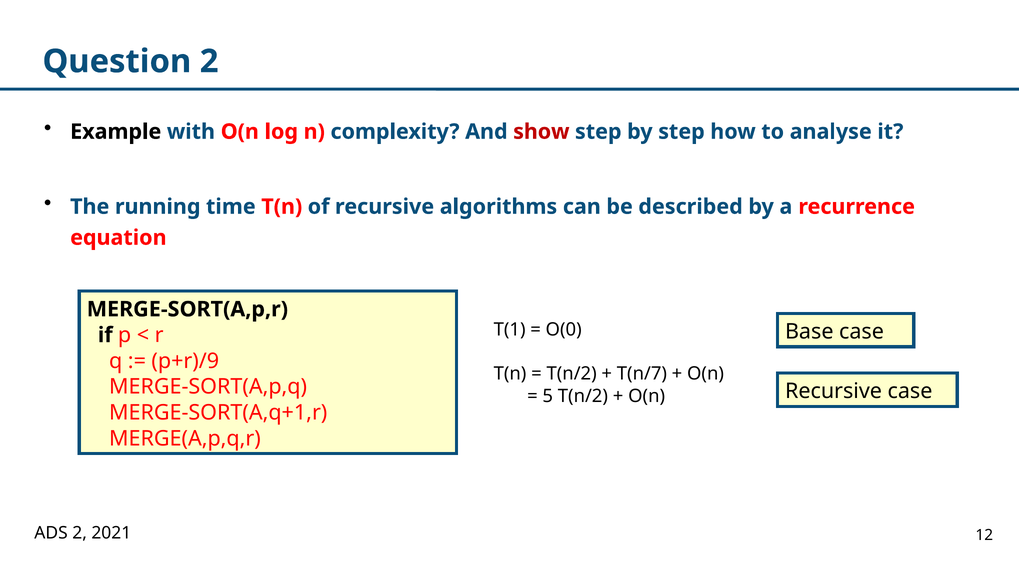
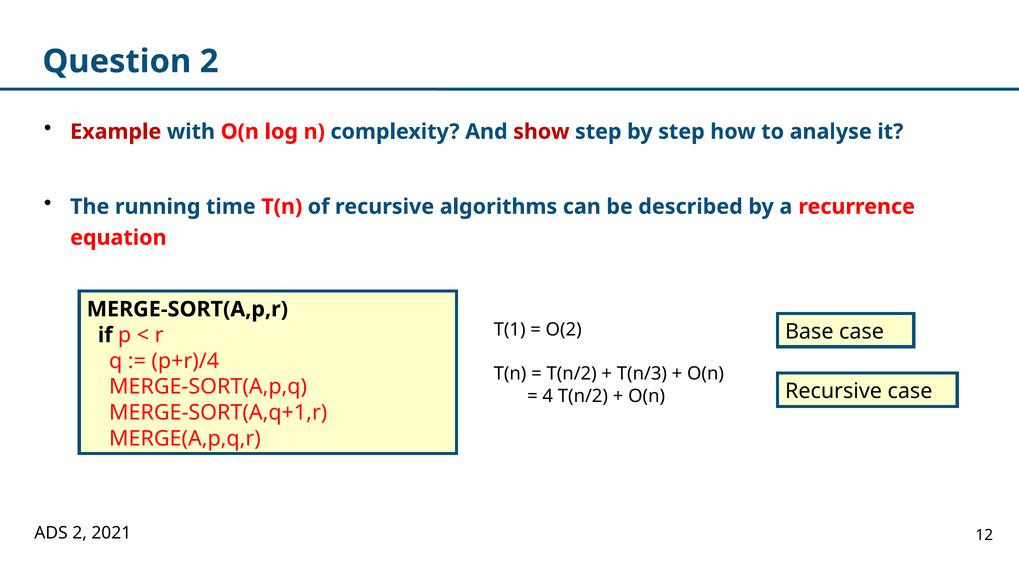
Example colour: black -> red
O(0: O(0 -> O(2
p+r)/9: p+r)/9 -> p+r)/4
T(n/7: T(n/7 -> T(n/3
5: 5 -> 4
